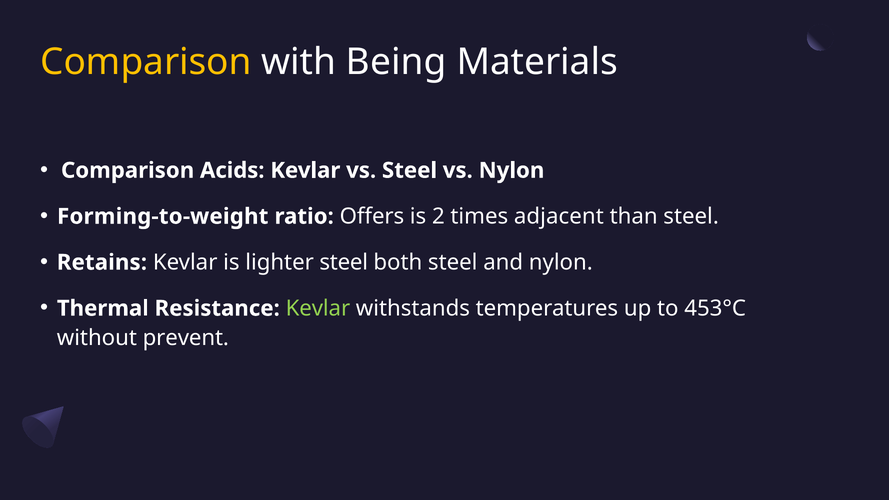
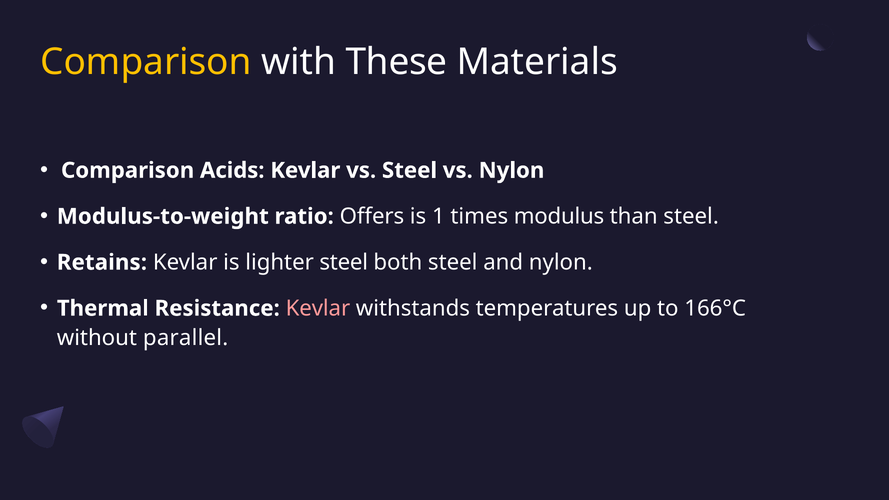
Being: Being -> These
Forming-to-weight: Forming-to-weight -> Modulus-to-weight
2: 2 -> 1
adjacent: adjacent -> modulus
Kevlar at (318, 308) colour: light green -> pink
453°C: 453°C -> 166°C
prevent: prevent -> parallel
